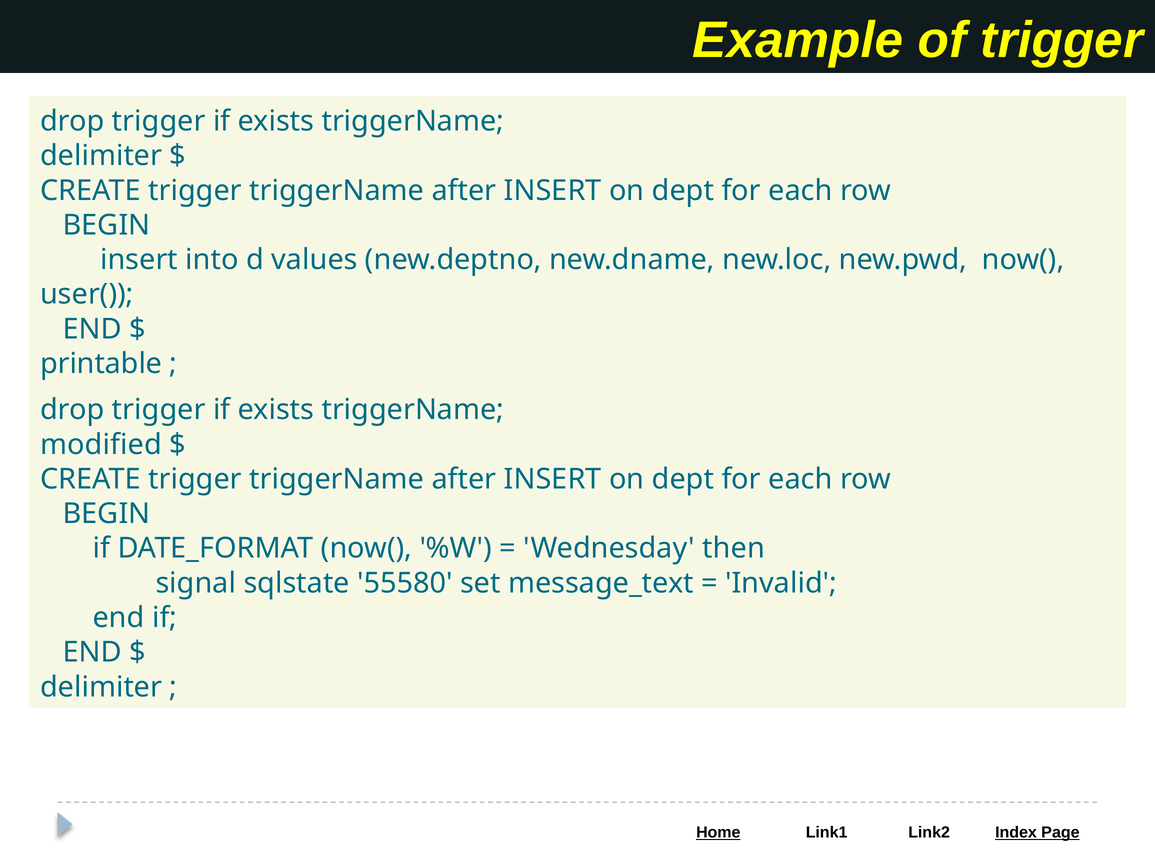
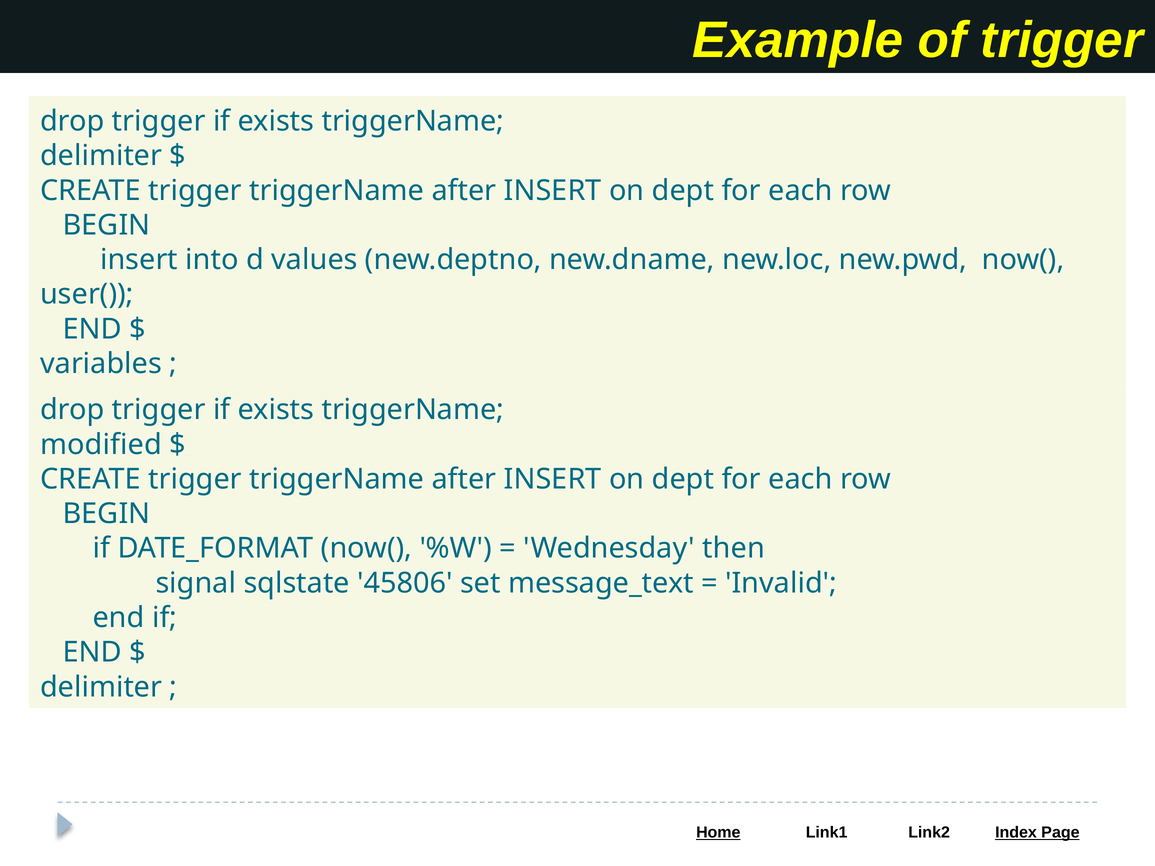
printable: printable -> variables
55580: 55580 -> 45806
